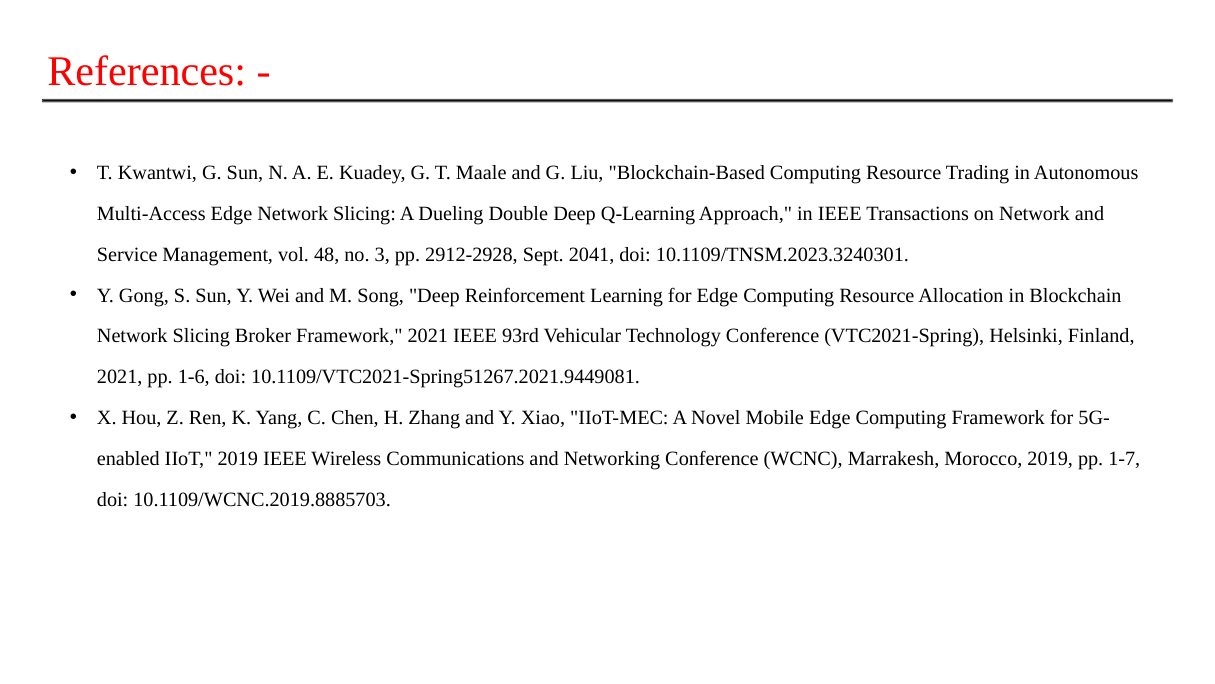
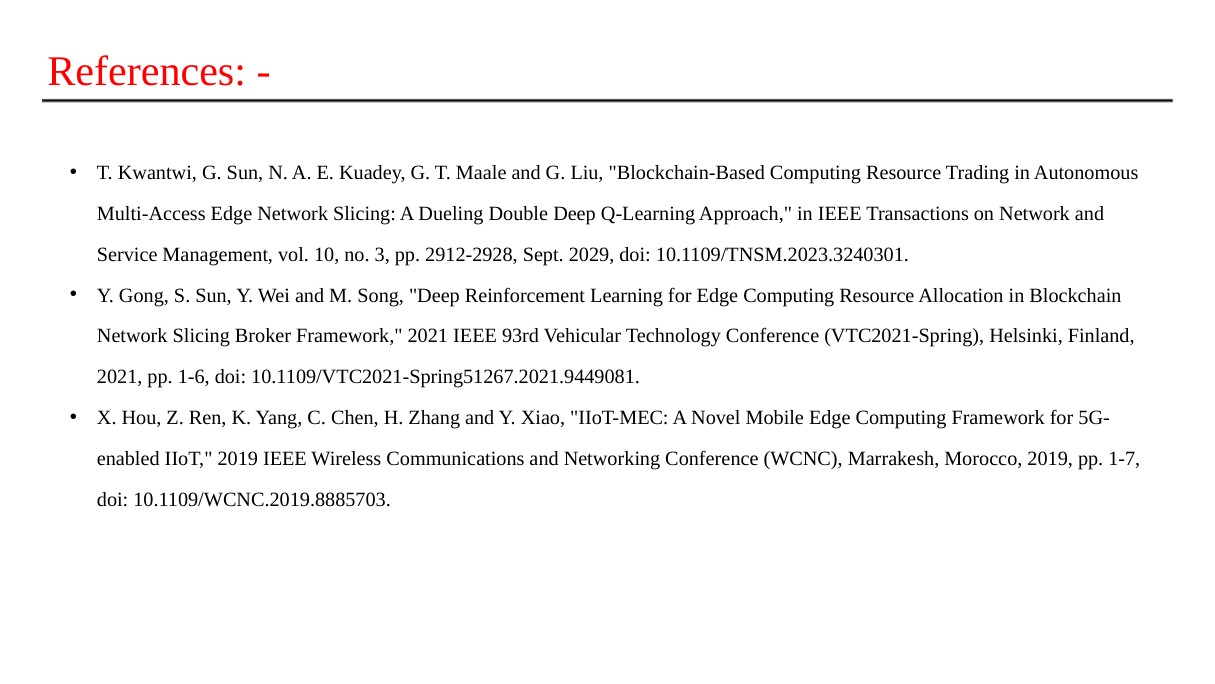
48: 48 -> 10
2041: 2041 -> 2029
